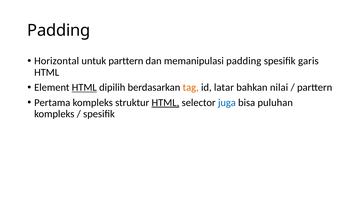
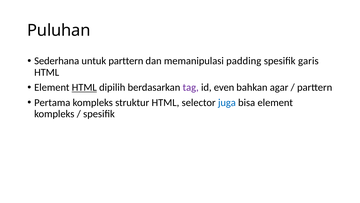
Padding at (59, 30): Padding -> Puluhan
Horizontal: Horizontal -> Sederhana
tag colour: orange -> purple
latar: latar -> even
nilai: nilai -> agar
HTML at (165, 102) underline: present -> none
bisa puluhan: puluhan -> element
